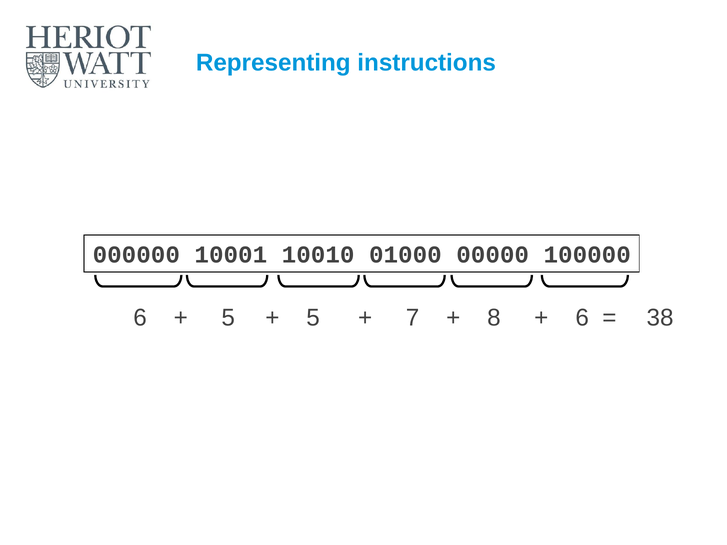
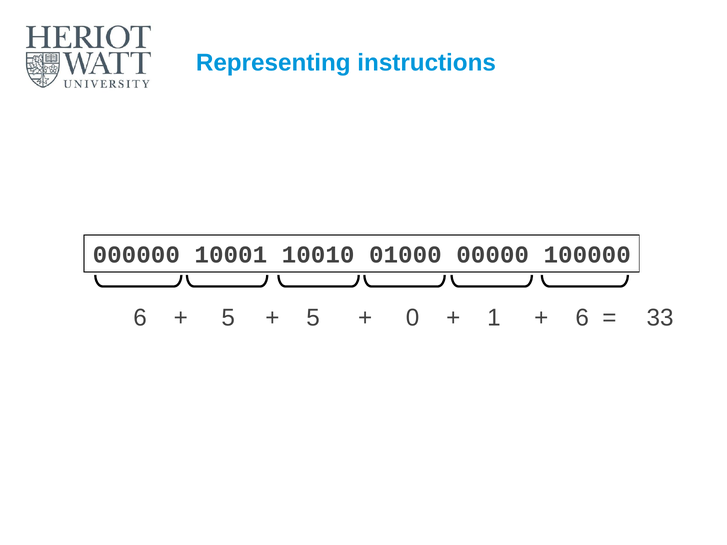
7: 7 -> 0
8: 8 -> 1
38: 38 -> 33
